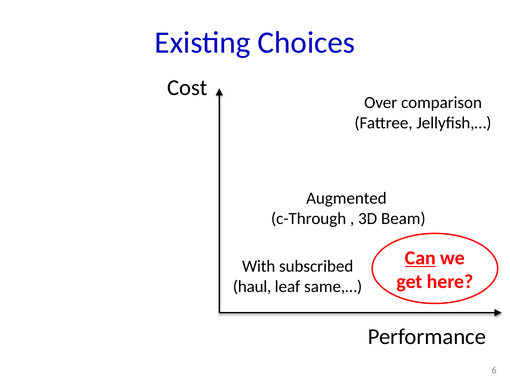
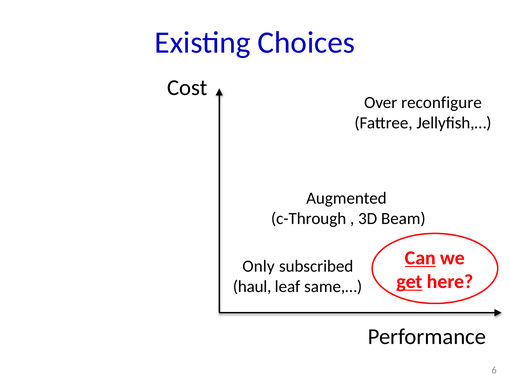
comparison: comparison -> reconfigure
With: With -> Only
get underline: none -> present
